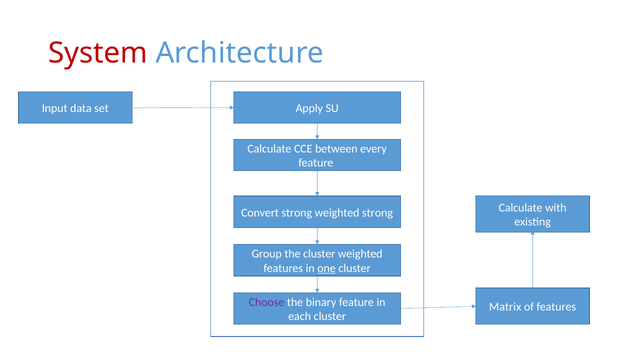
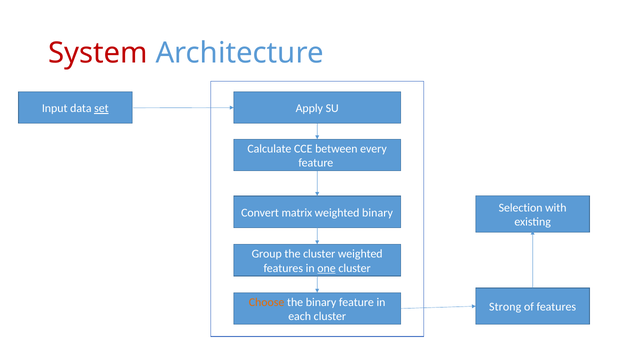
set underline: none -> present
Calculate at (521, 208): Calculate -> Selection
Convert strong: strong -> matrix
weighted strong: strong -> binary
Choose colour: purple -> orange
Matrix: Matrix -> Strong
